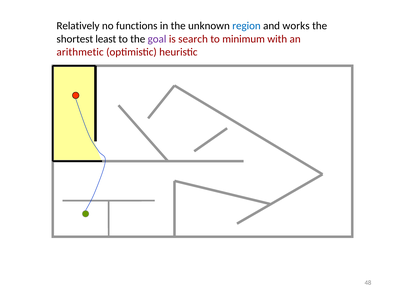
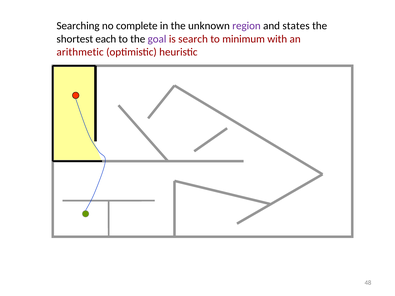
Relatively: Relatively -> Searching
functions: functions -> complete
region colour: blue -> purple
works: works -> states
least: least -> each
